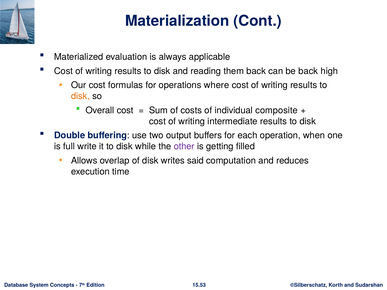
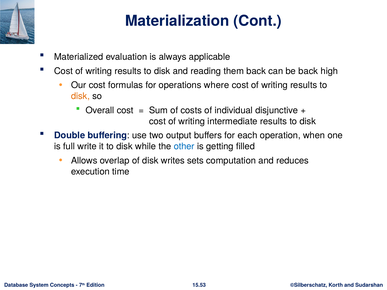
composite: composite -> disjunctive
other colour: purple -> blue
said: said -> sets
